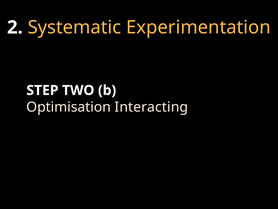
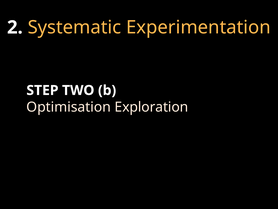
Interacting: Interacting -> Exploration
